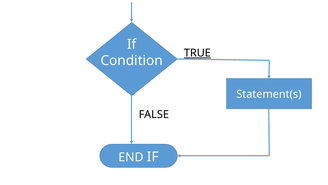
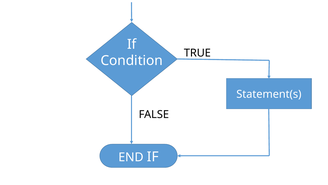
TRUE underline: present -> none
